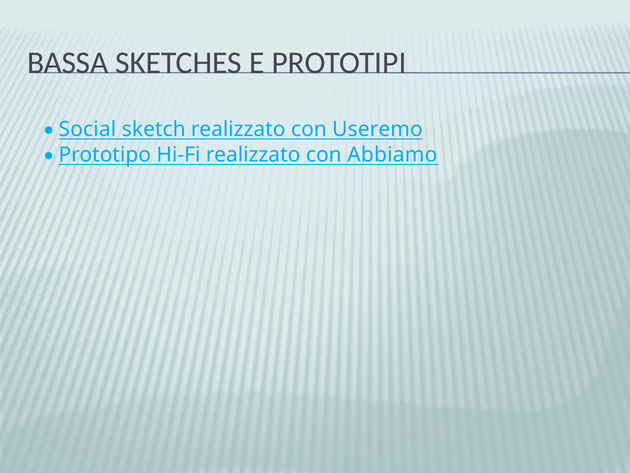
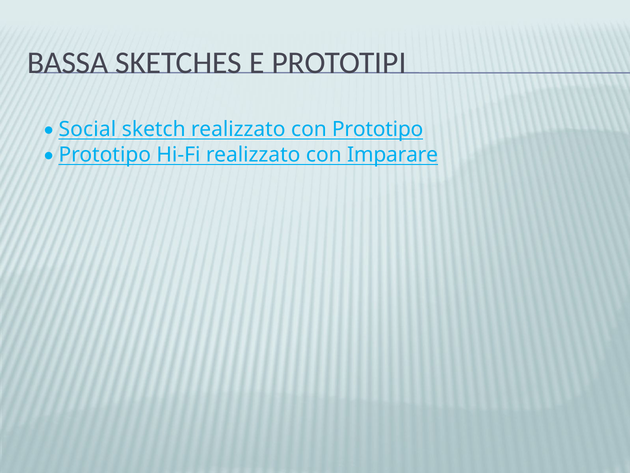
con Useremo: Useremo -> Prototipo
Abbiamo: Abbiamo -> Imparare
